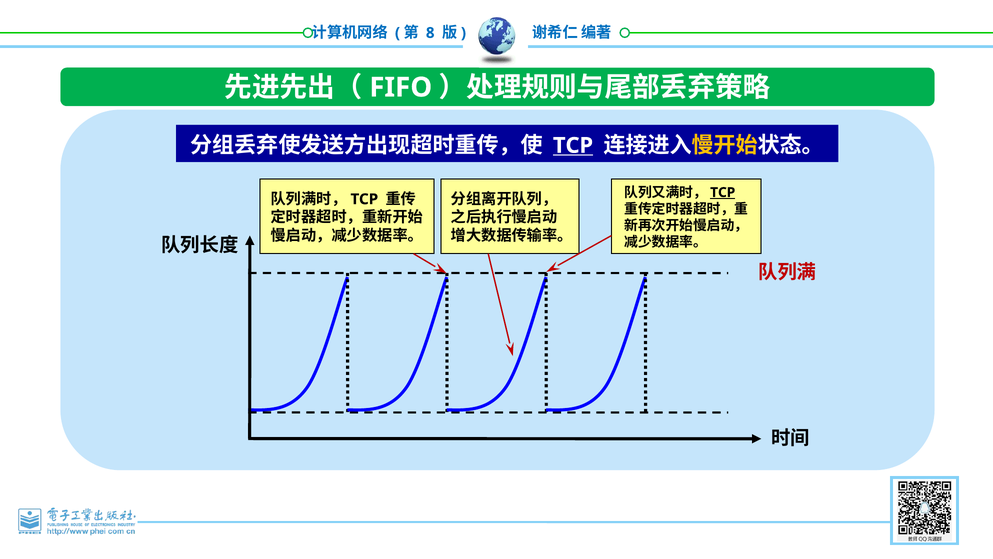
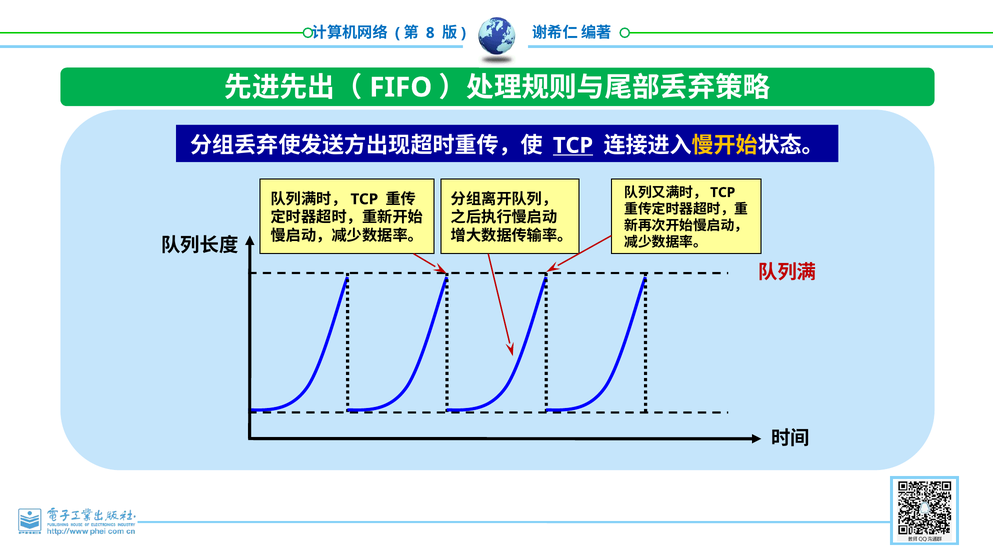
TCP at (723, 192) underline: present -> none
